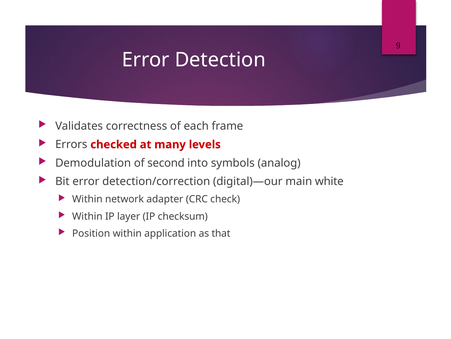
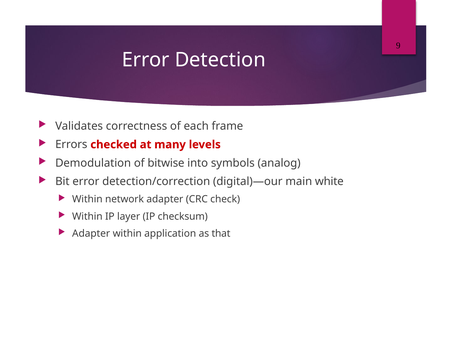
second: second -> bitwise
Position at (91, 233): Position -> Adapter
